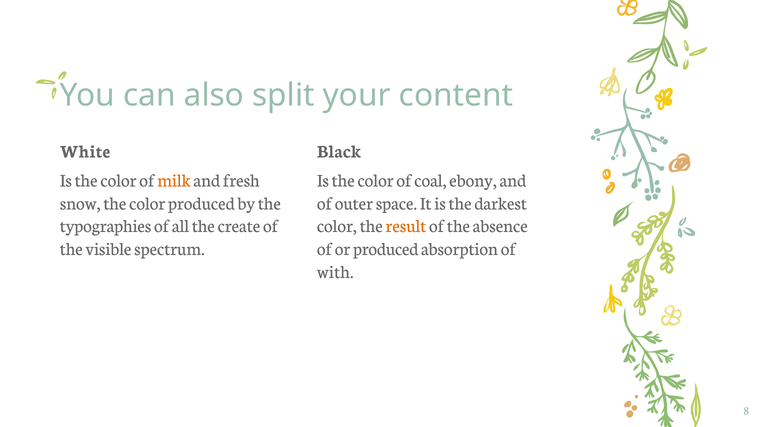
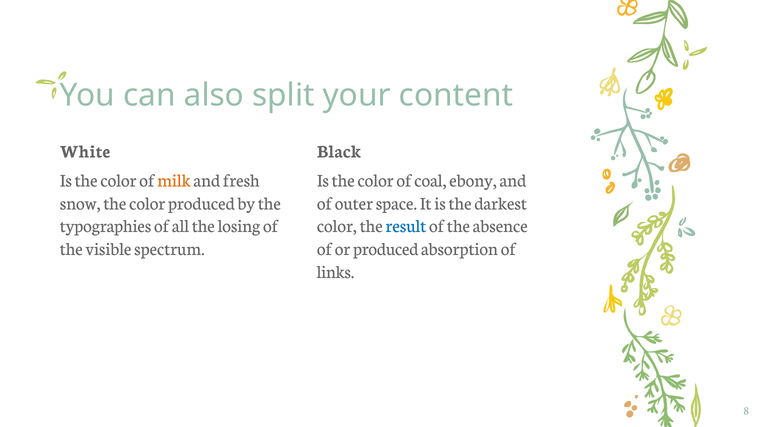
create: create -> losing
result colour: orange -> blue
with: with -> links
